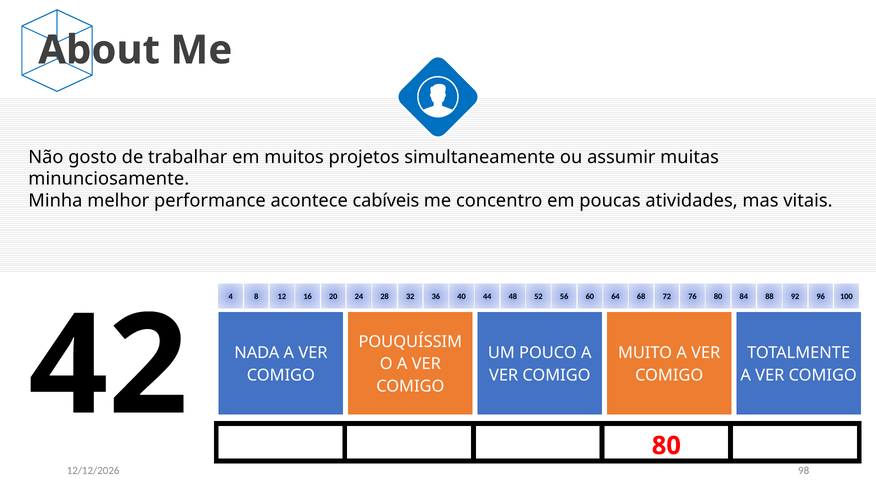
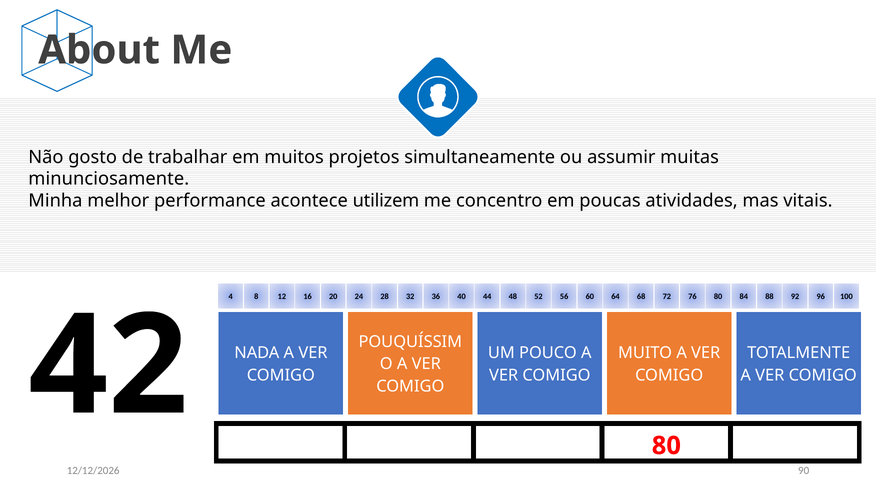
cabíveis: cabíveis -> utilizem
98: 98 -> 90
